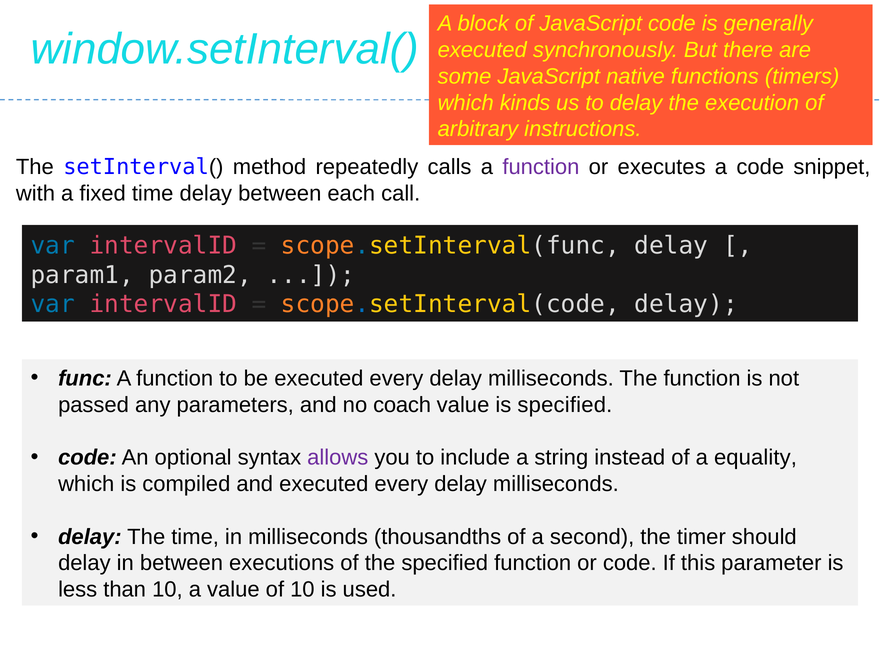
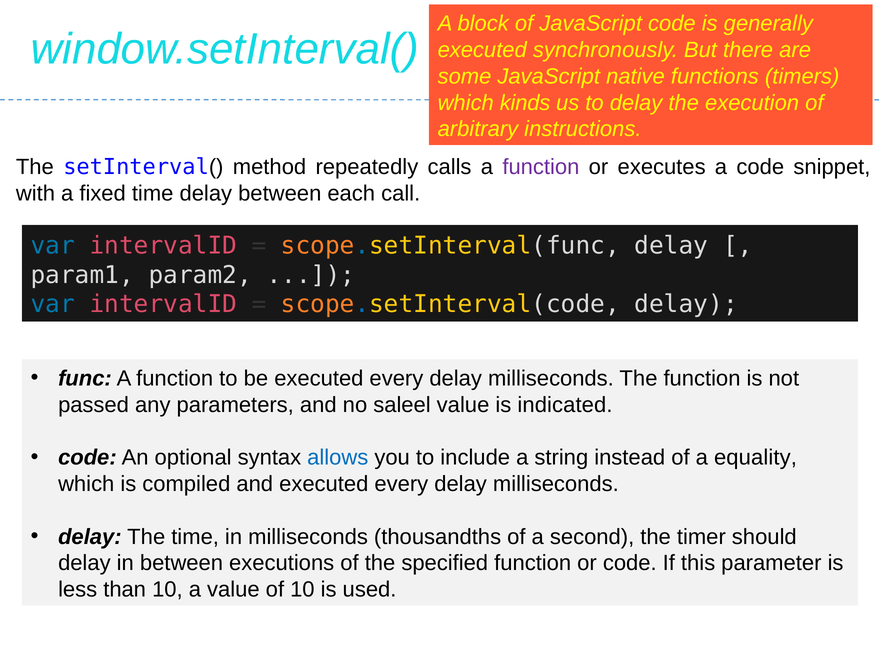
coach: coach -> saleel
is specified: specified -> indicated
allows colour: purple -> blue
